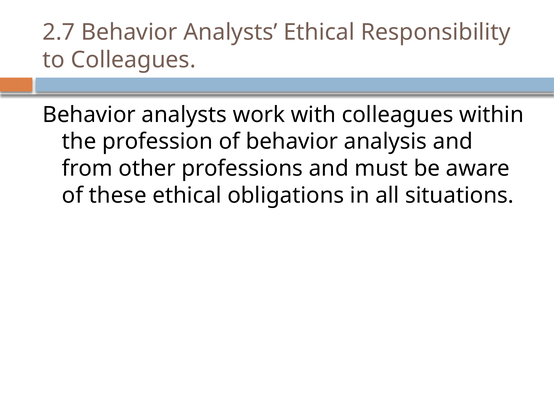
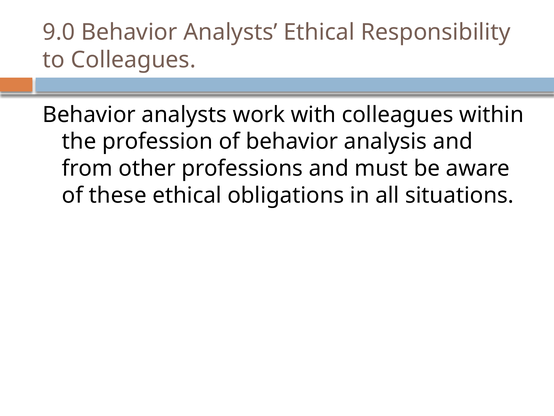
2.7: 2.7 -> 9.0
